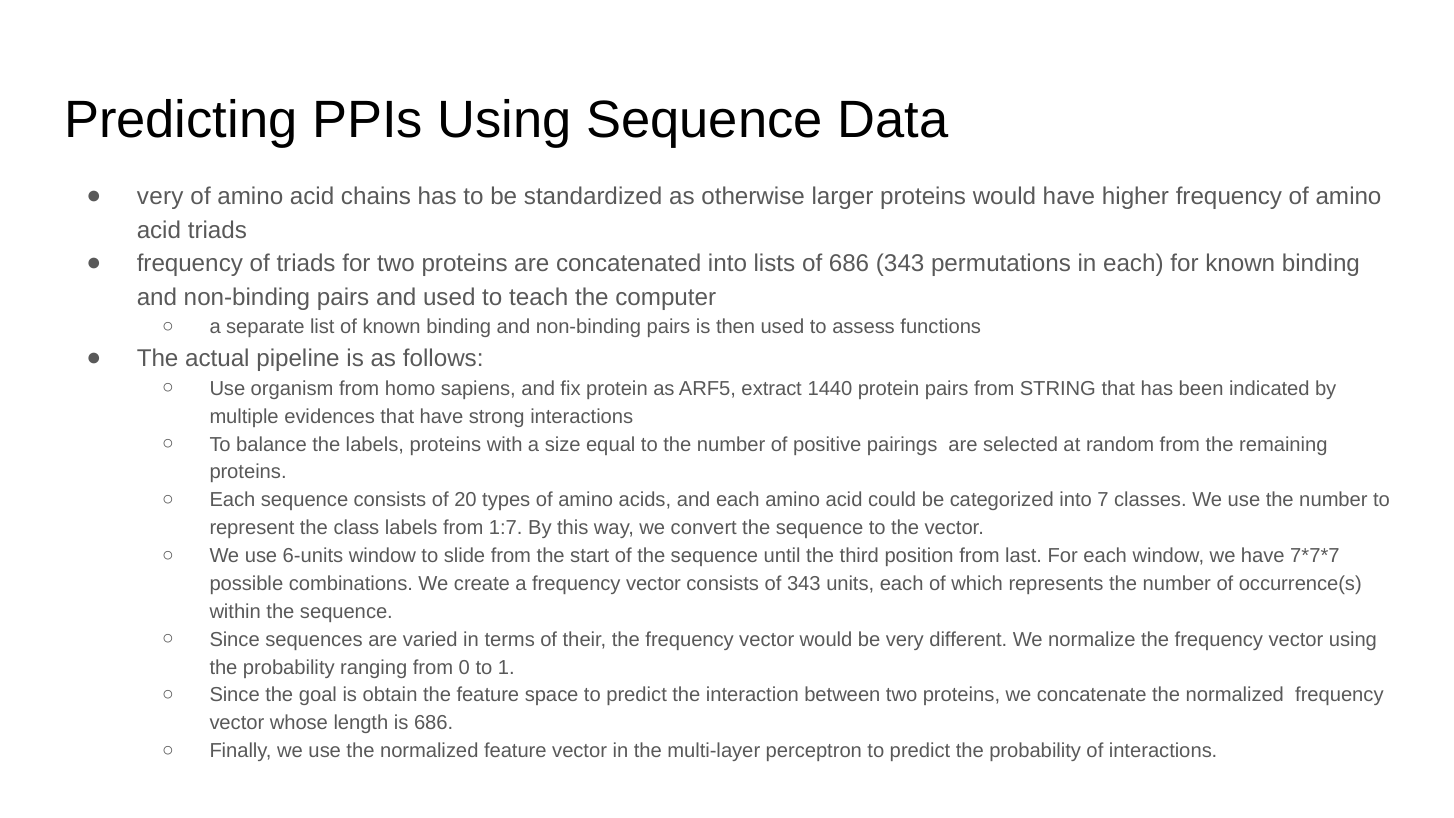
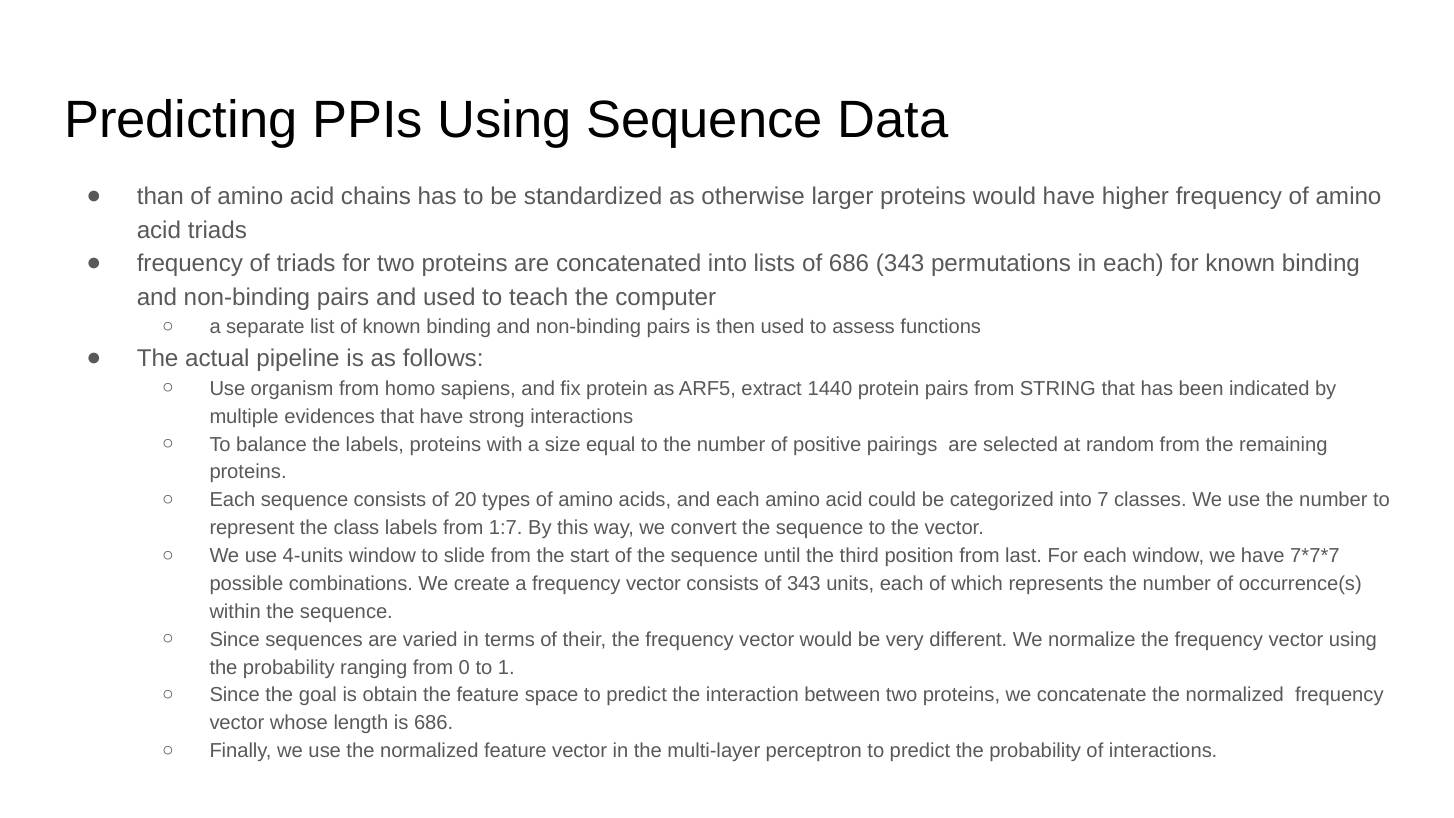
very at (160, 197): very -> than
6-units: 6-units -> 4-units
